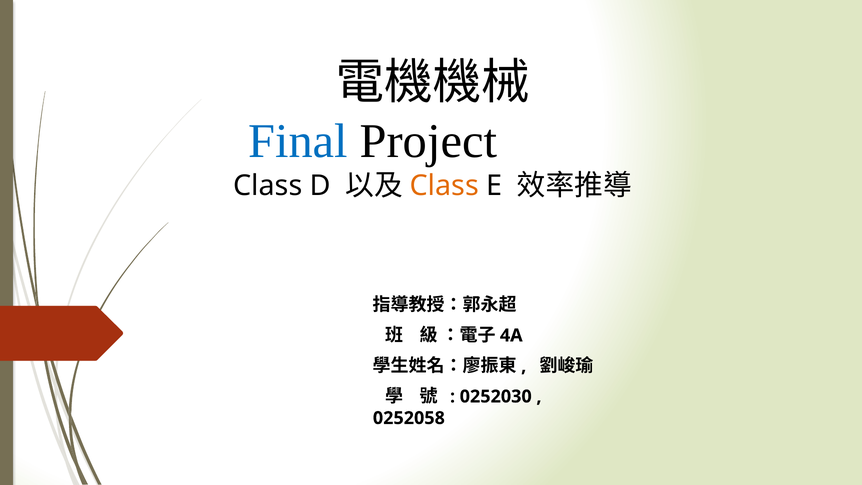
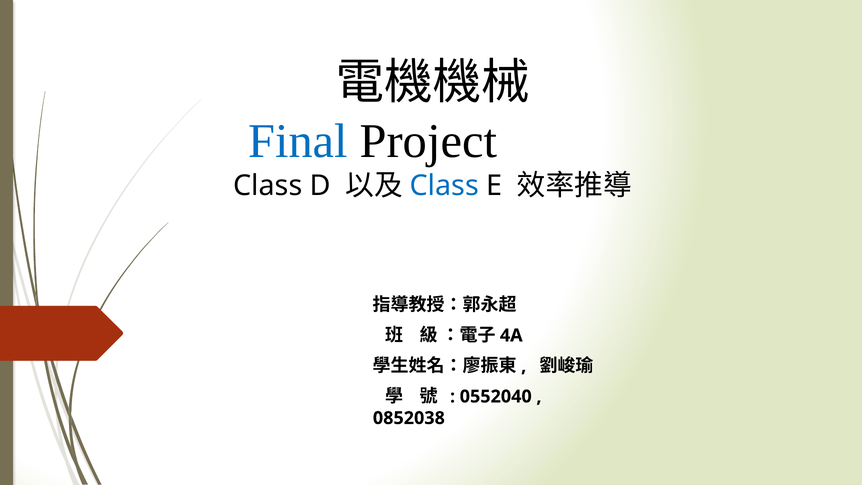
Class at (444, 186) colour: orange -> blue
0252030: 0252030 -> 0552040
0252058: 0252058 -> 0852038
